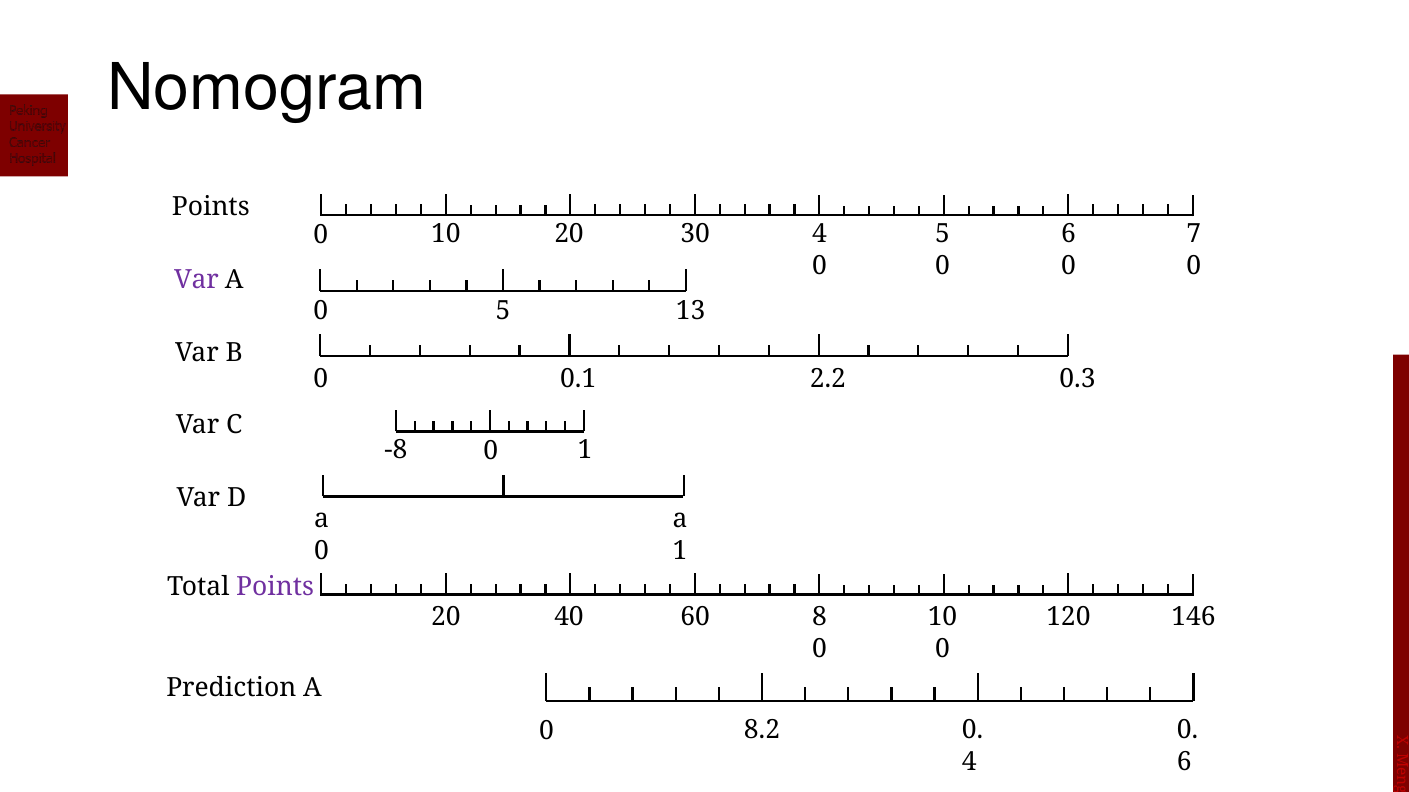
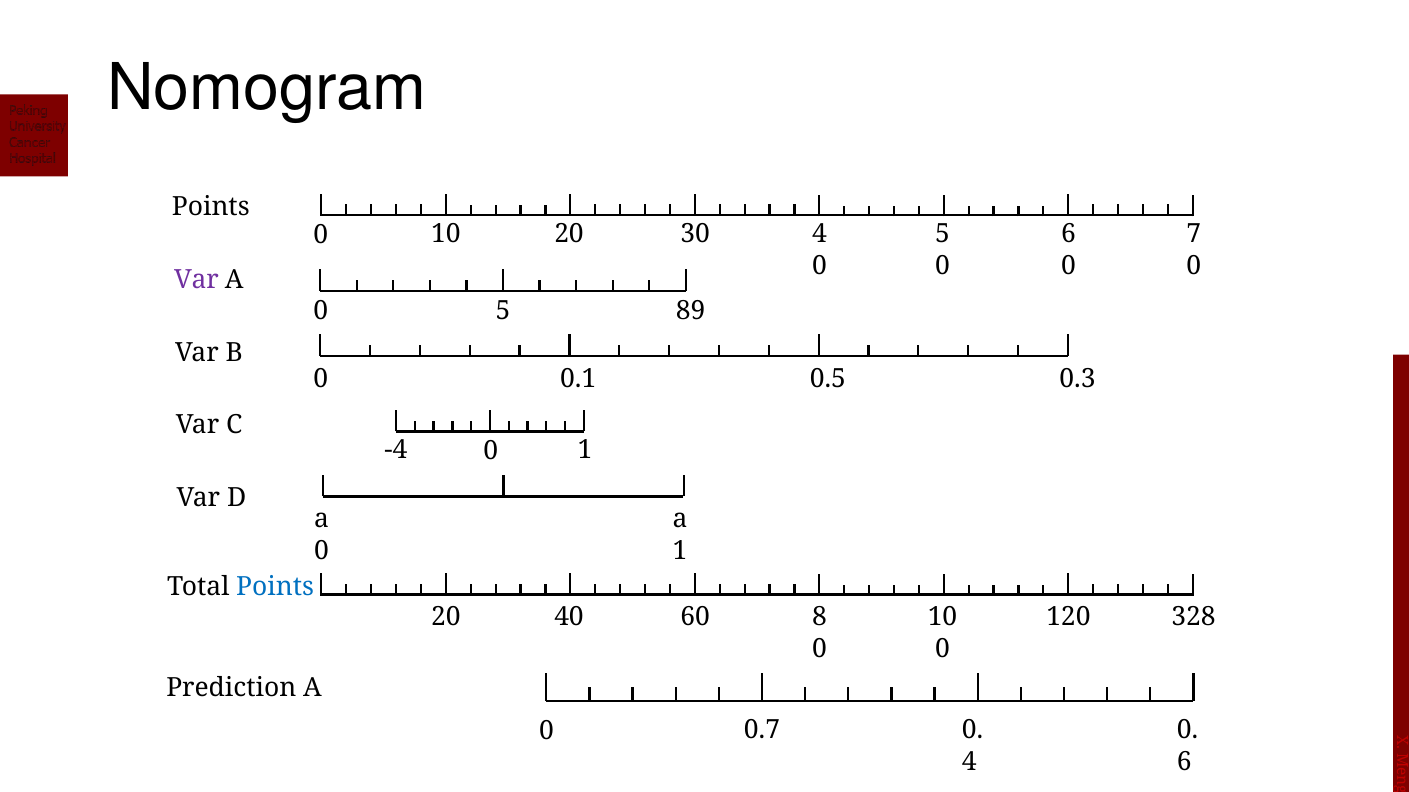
13: 13 -> 89
2.2: 2.2 -> 0.5
-8: -8 -> -4
Points at (275, 587) colour: purple -> blue
146: 146 -> 328
8.2: 8.2 -> 0.7
